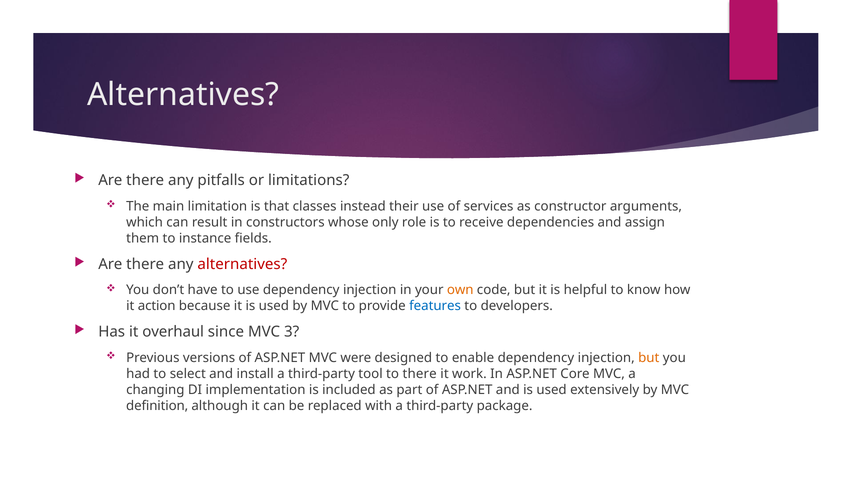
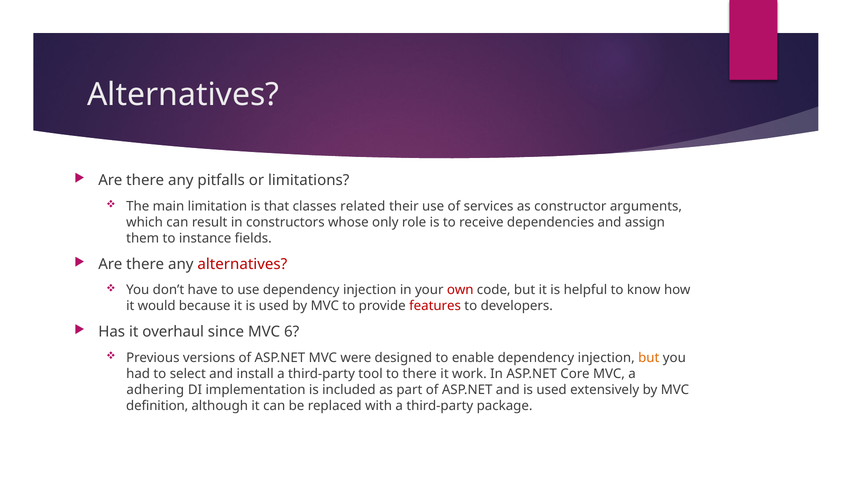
instead: instead -> related
own colour: orange -> red
action: action -> would
features colour: blue -> red
3: 3 -> 6
changing: changing -> adhering
